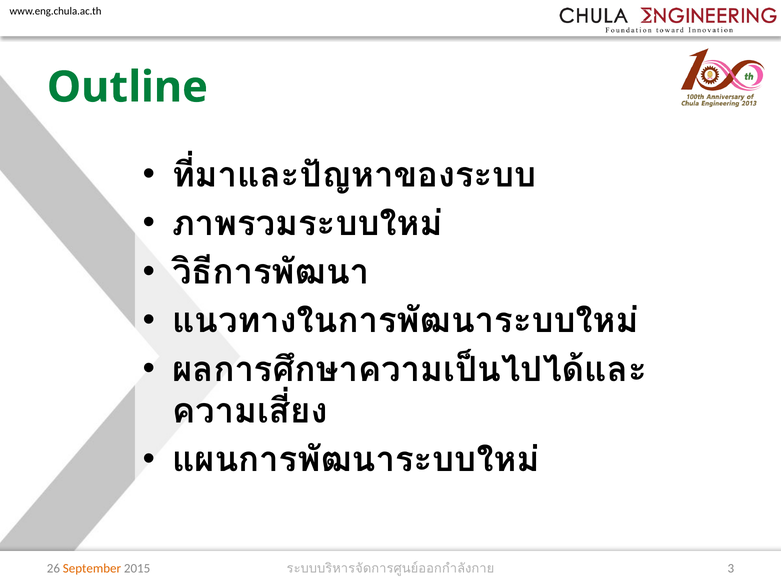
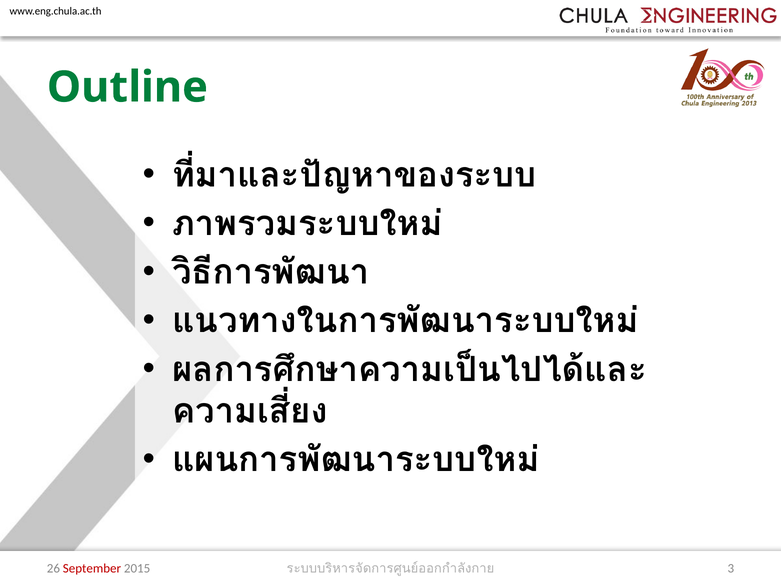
September colour: orange -> red
